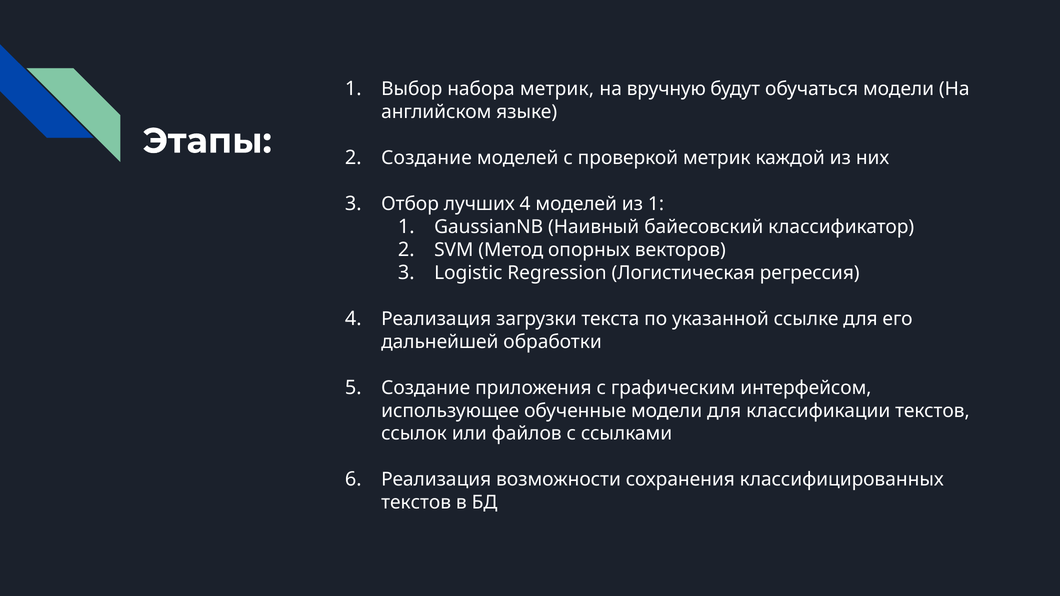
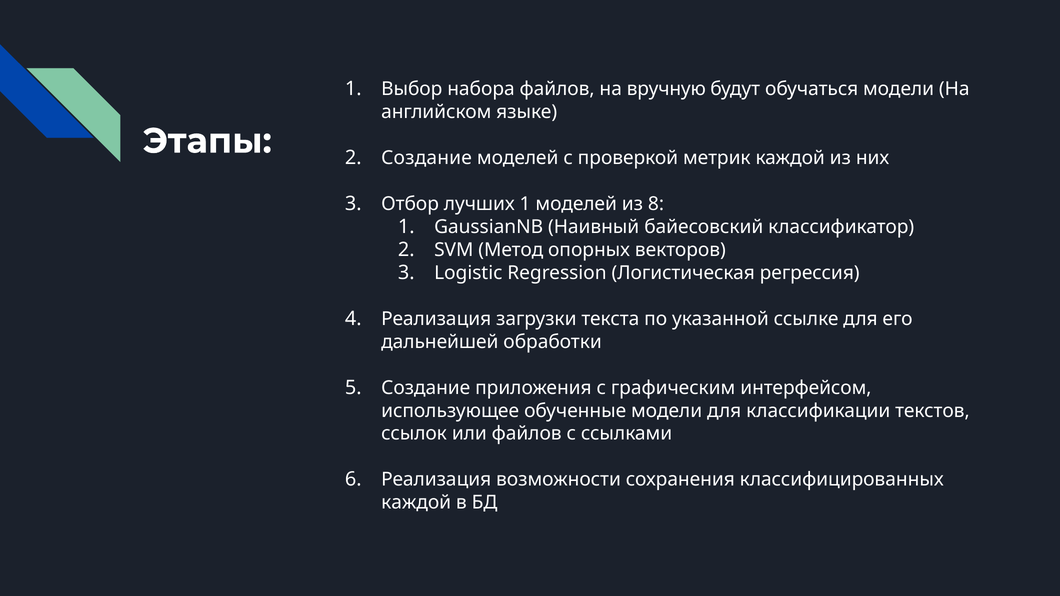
набора метрик: метрик -> файлов
лучших 4: 4 -> 1
из 1: 1 -> 8
текстов at (416, 503): текстов -> каждой
